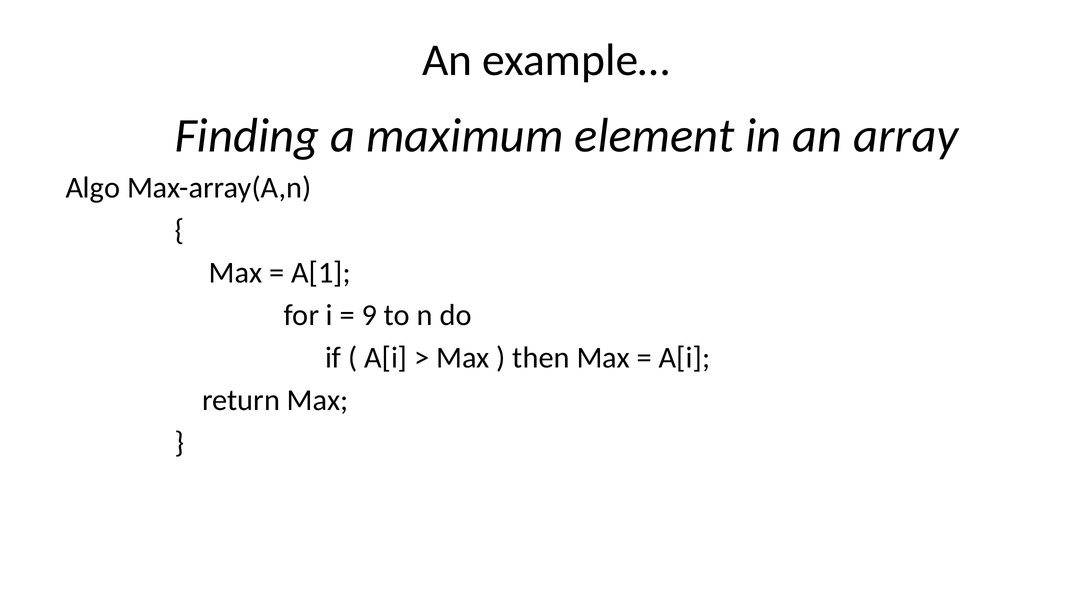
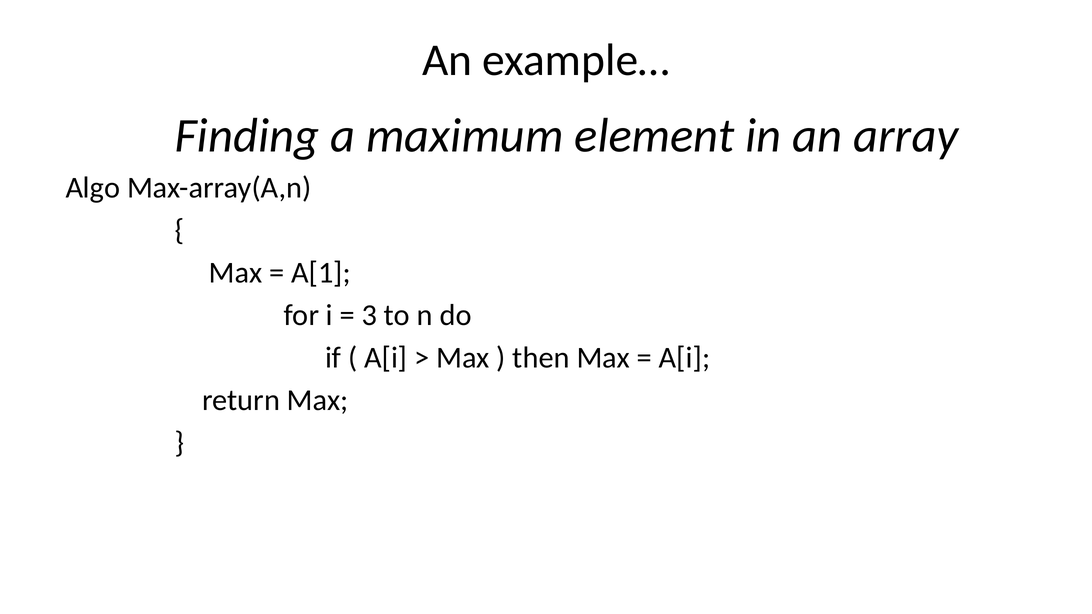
9: 9 -> 3
